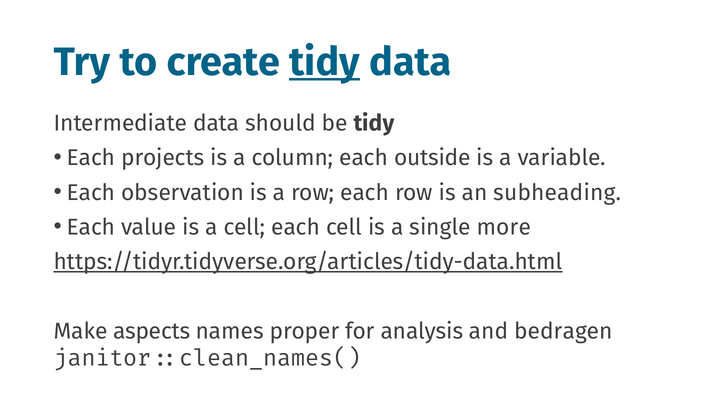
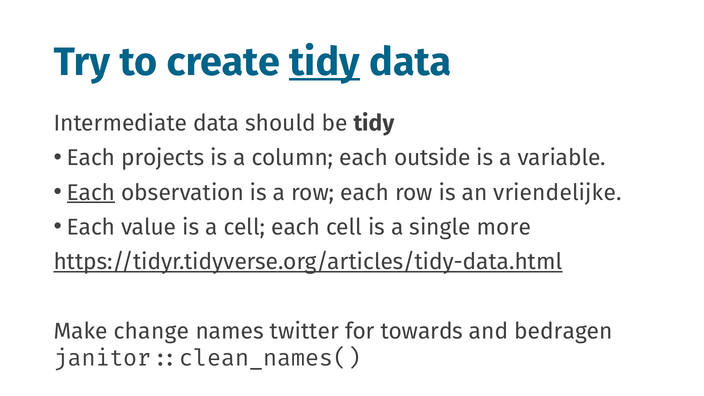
Each at (91, 193) underline: none -> present
subheading: subheading -> vriendelijke
aspects: aspects -> change
proper: proper -> twitter
analysis: analysis -> towards
